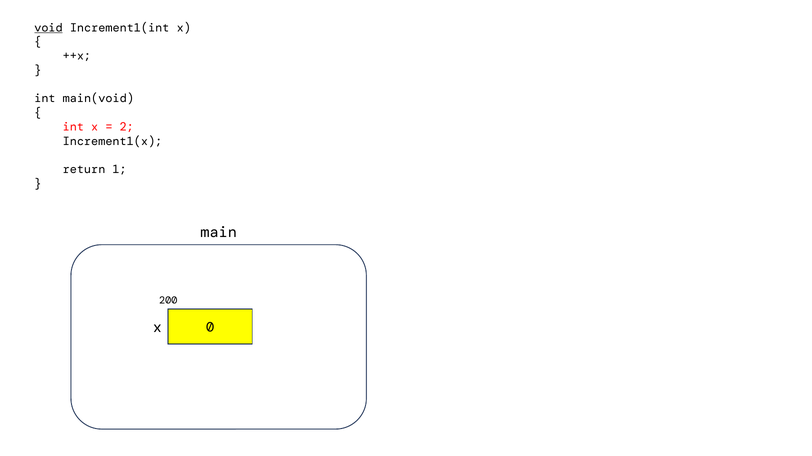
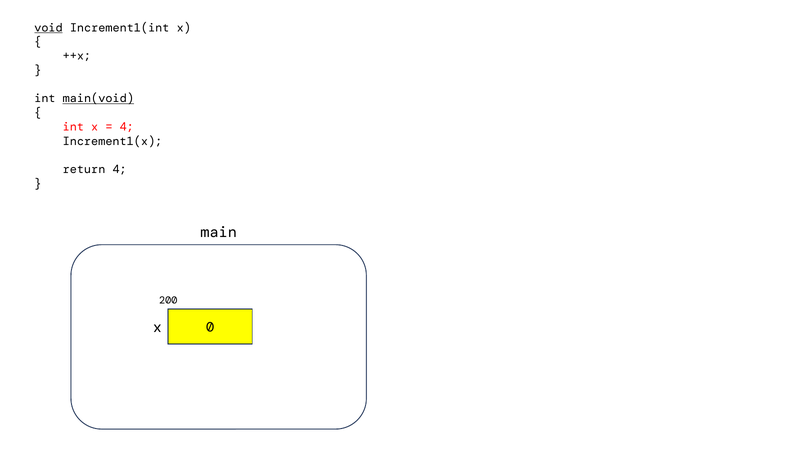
main(void underline: none -> present
2 at (127, 127): 2 -> 4
return 1: 1 -> 4
